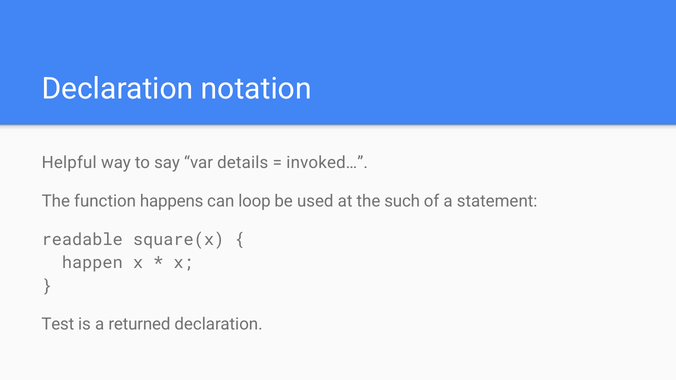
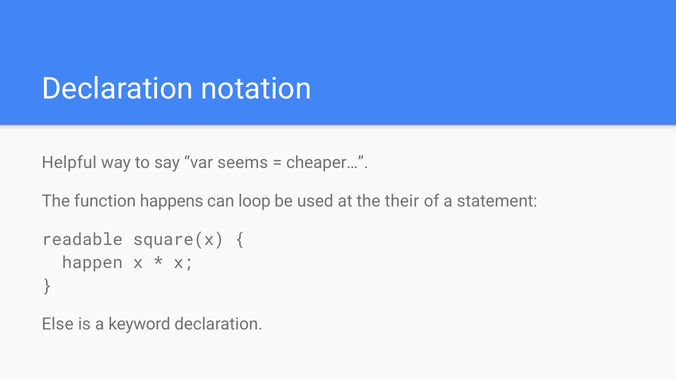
details: details -> seems
invoked…: invoked… -> cheaper…
such: such -> their
Test: Test -> Else
returned: returned -> keyword
